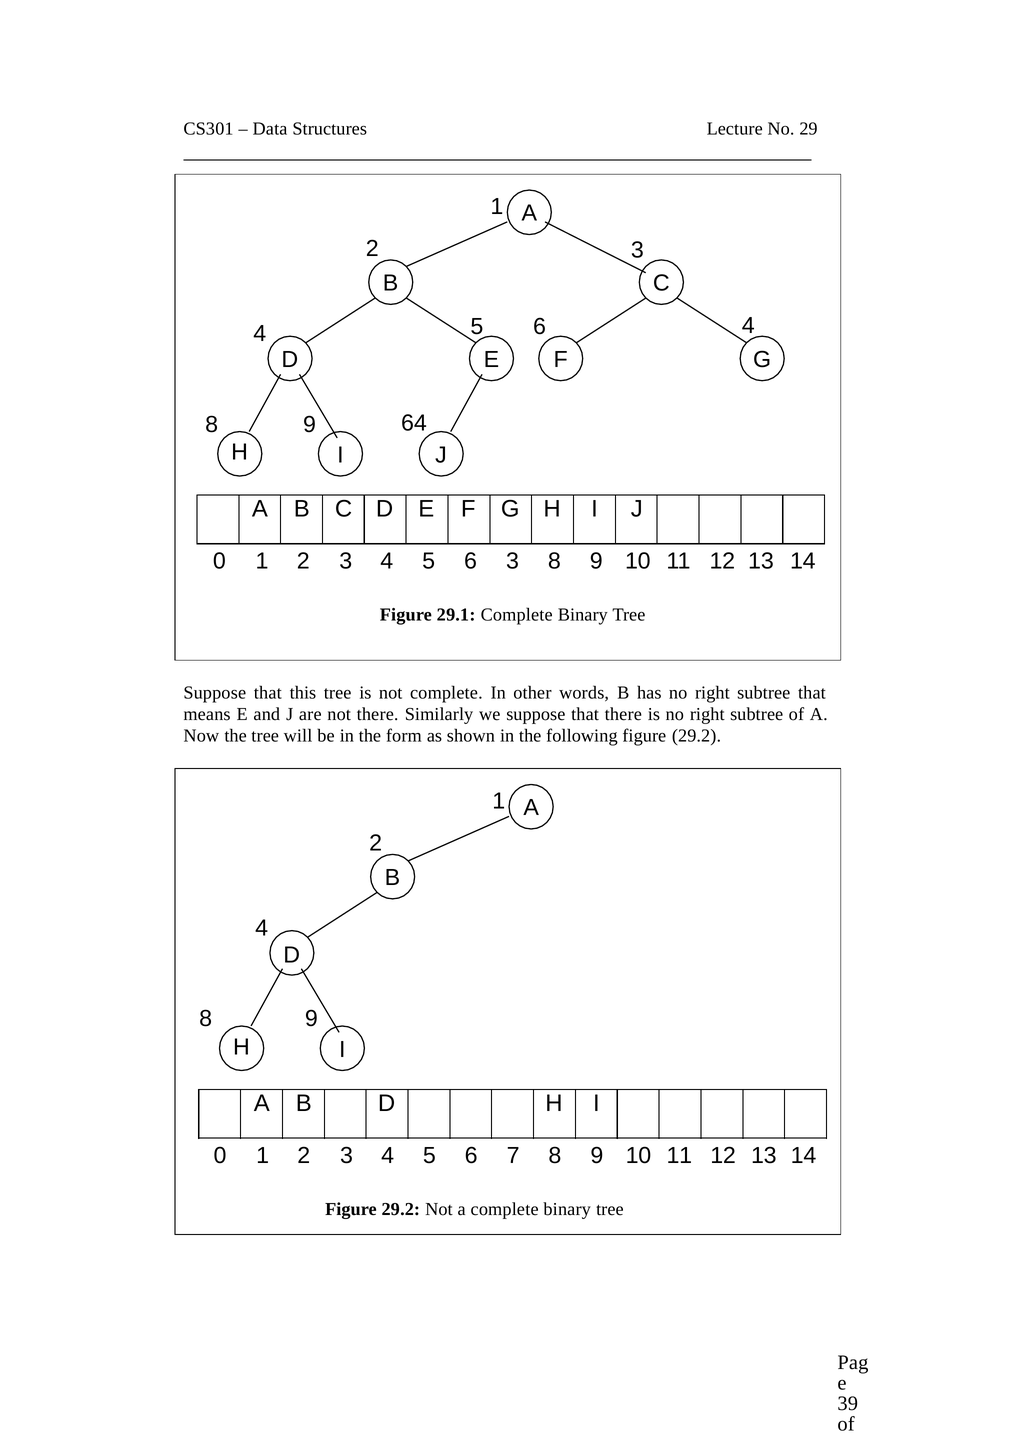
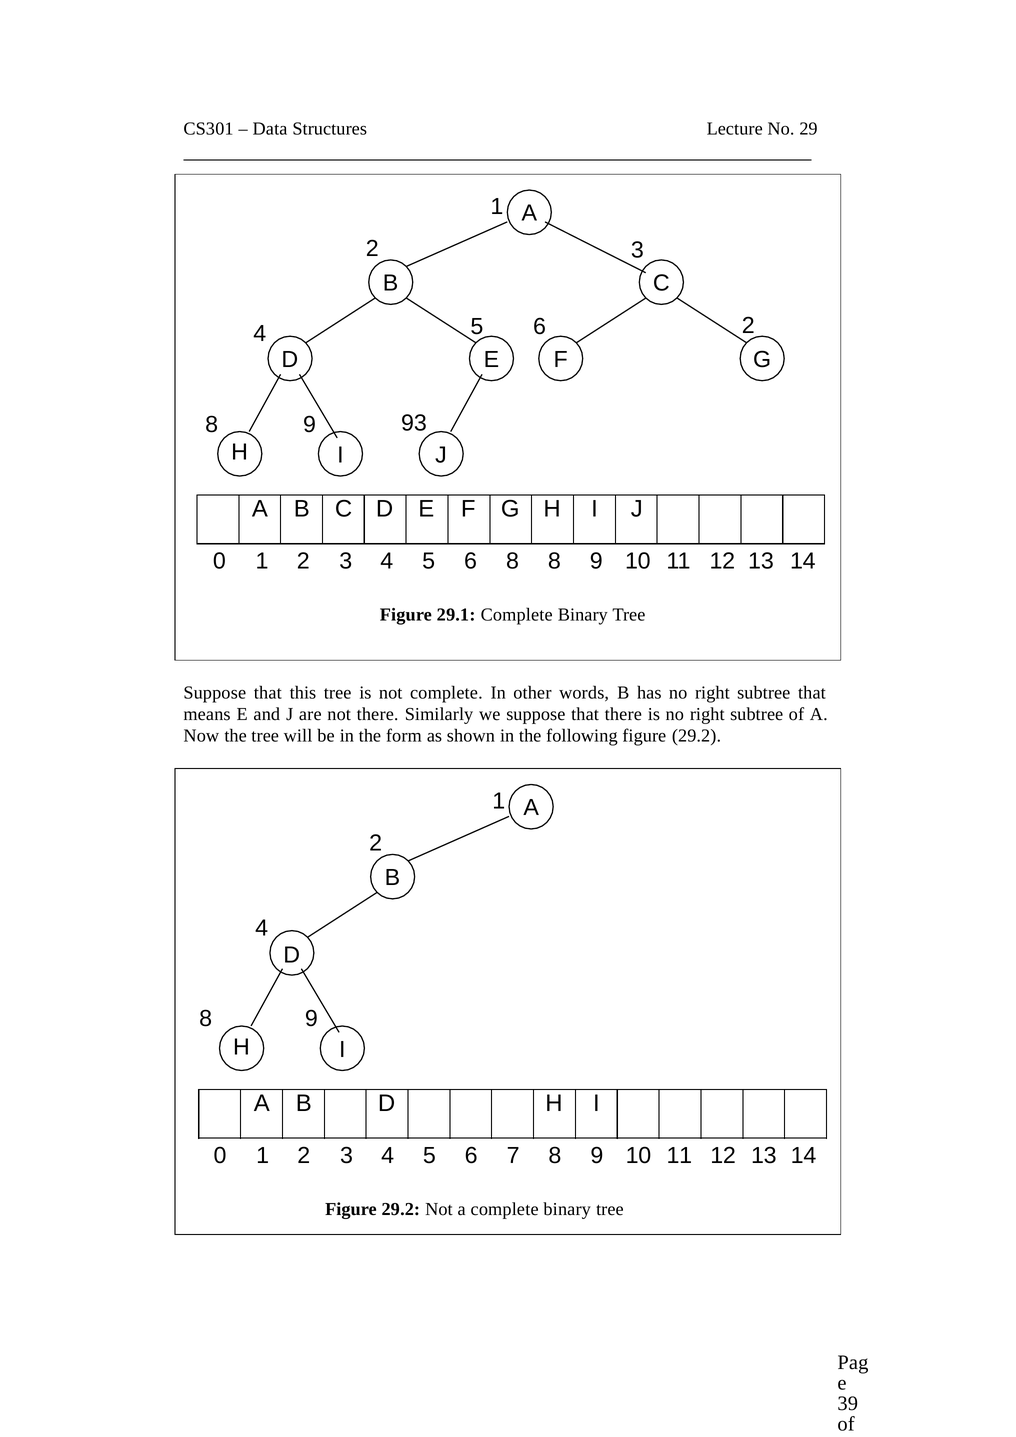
6 4: 4 -> 2
64: 64 -> 93
6 3: 3 -> 8
